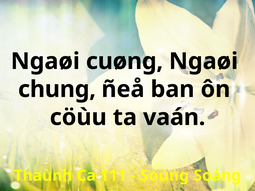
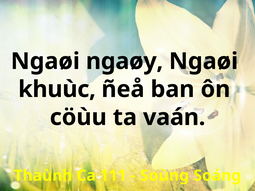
cuøng: cuøng -> ngaøy
chung: chung -> khuùc
